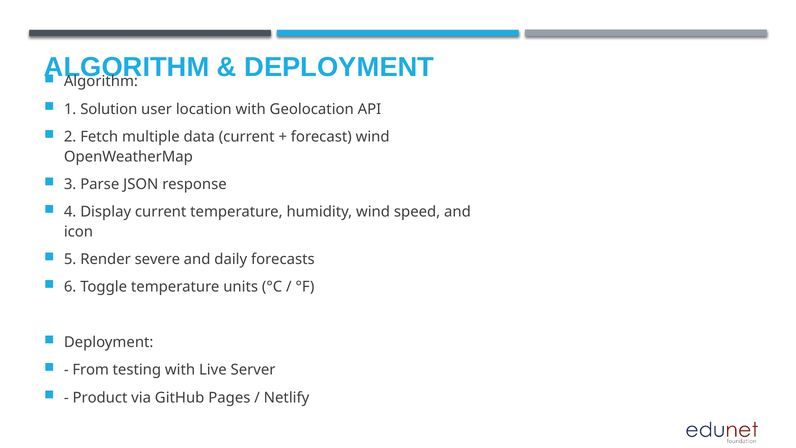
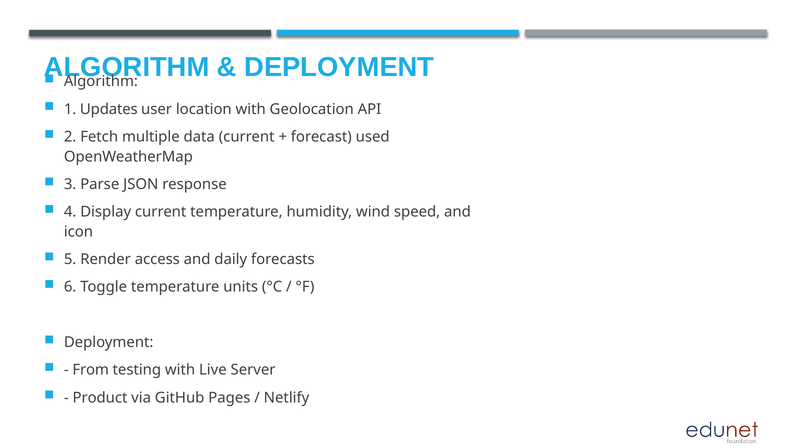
Solution: Solution -> Updates
forecast wind: wind -> used
severe: severe -> access
